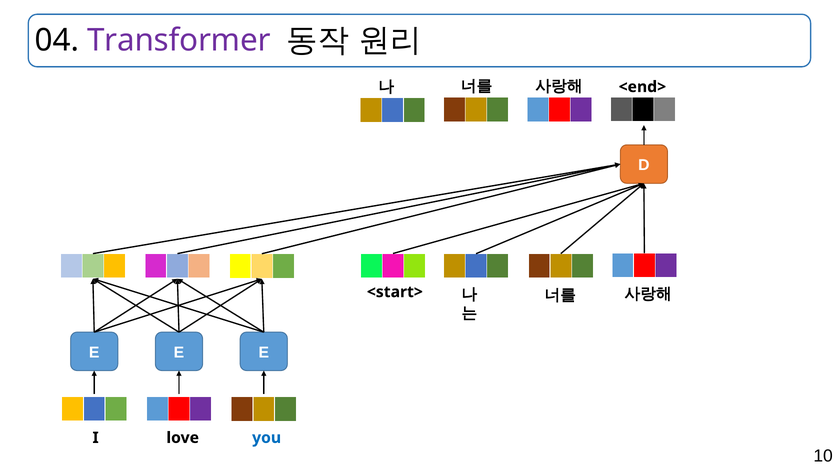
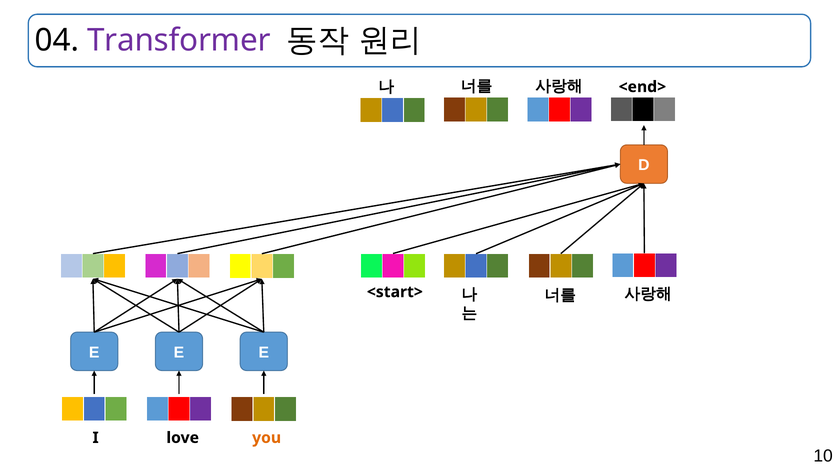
you colour: blue -> orange
